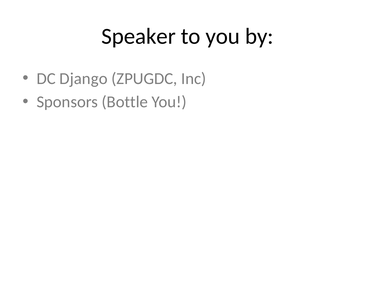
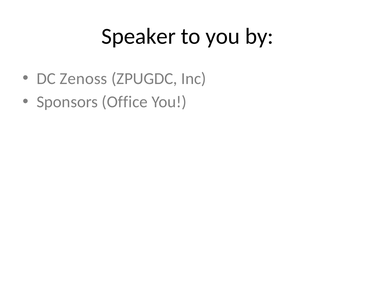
Django: Django -> Zenoss
Bottle: Bottle -> Office
